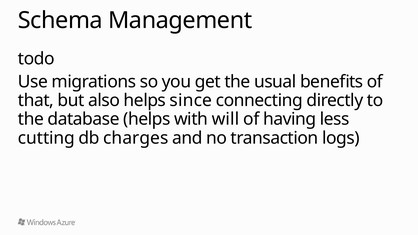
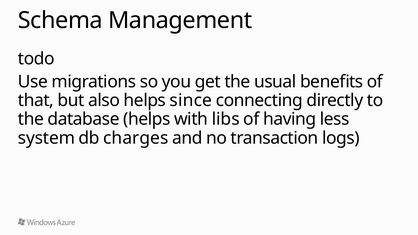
will: will -> libs
cutting: cutting -> system
